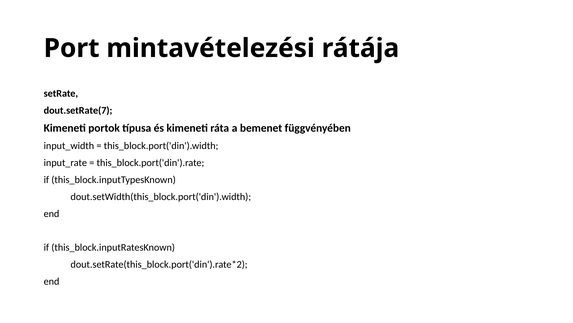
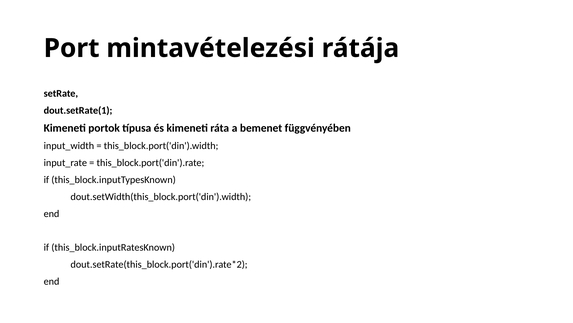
dout.setRate(7: dout.setRate(7 -> dout.setRate(1
